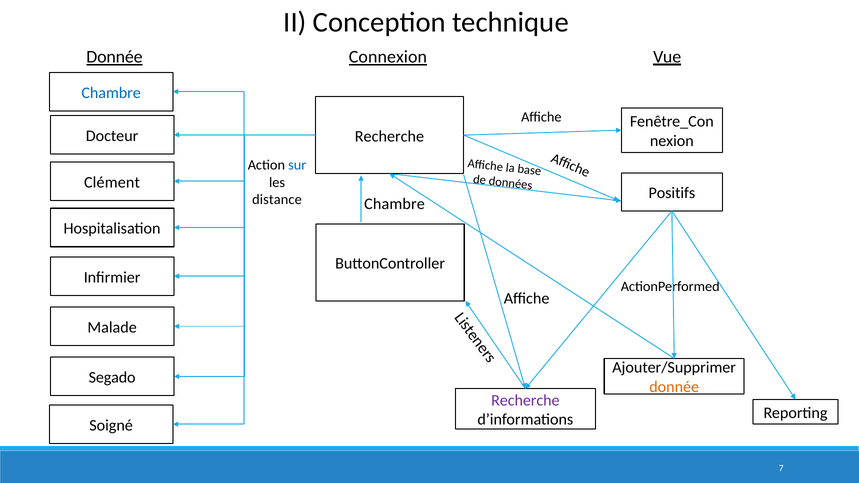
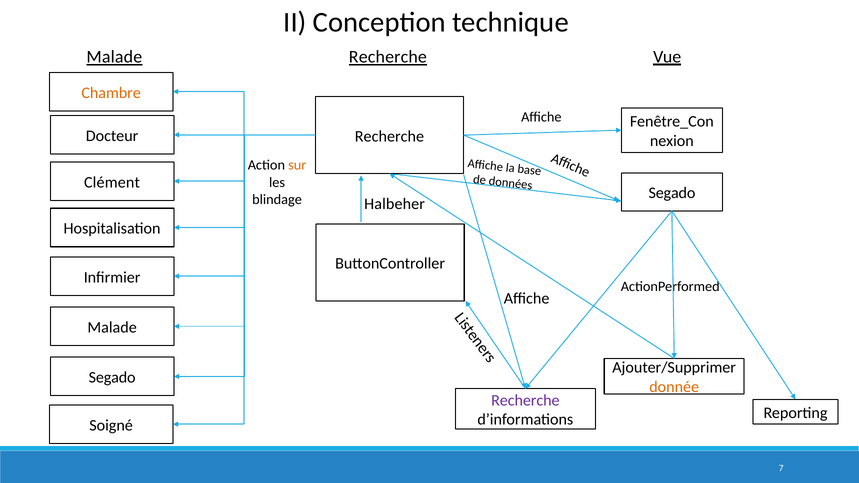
Connexion at (388, 57): Connexion -> Recherche
Donnée at (114, 57): Donnée -> Malade
Chambre at (111, 93) colour: blue -> orange
sur colour: blue -> orange
Positifs at (672, 193): Positifs -> Segado
distance: distance -> blindage
Chambre at (395, 204): Chambre -> Halbeher
